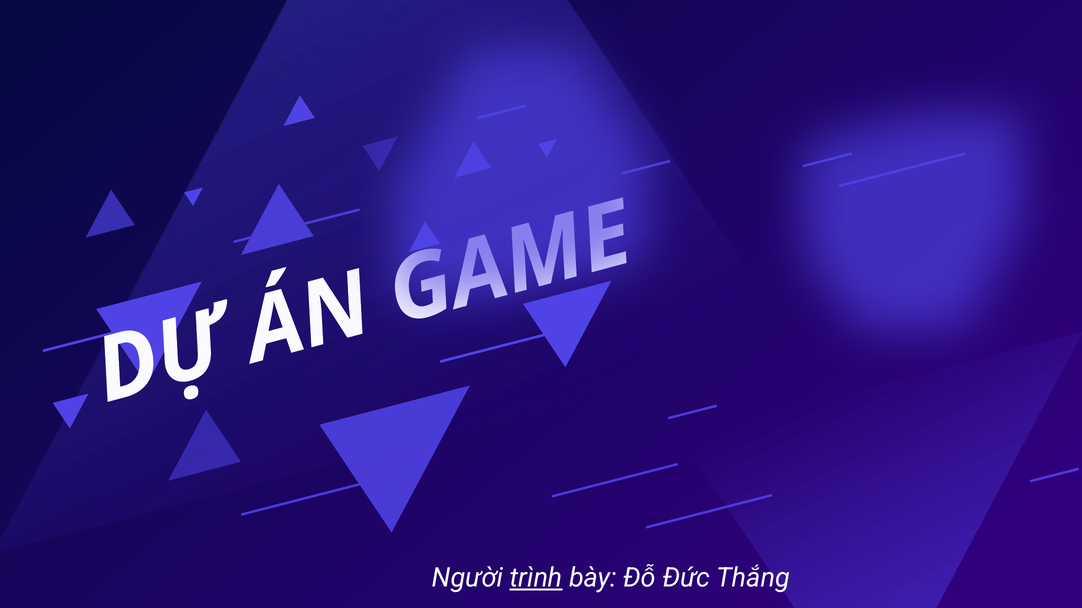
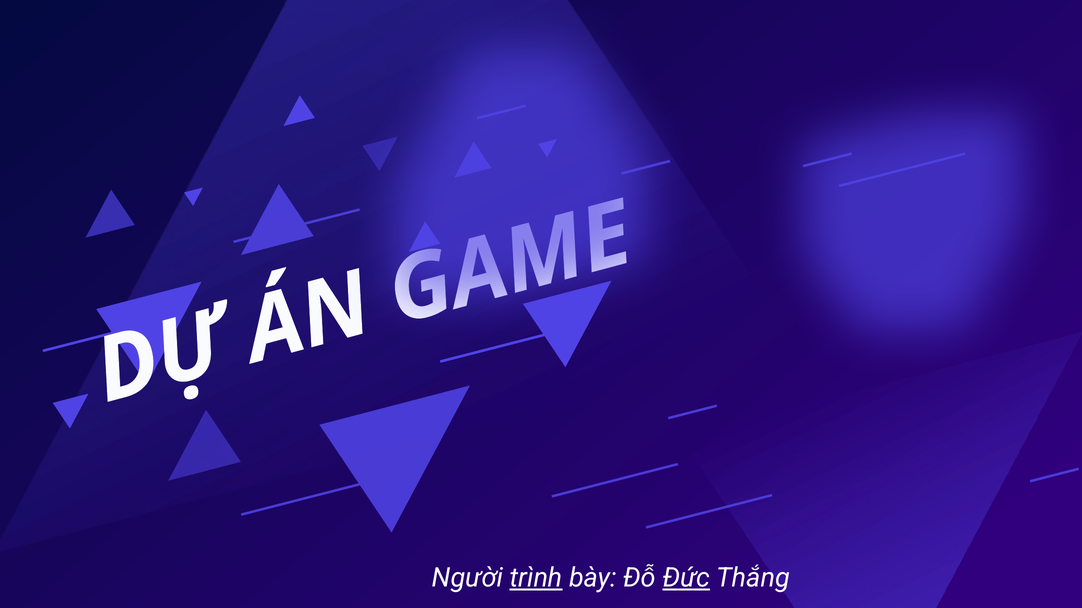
Đức underline: none -> present
